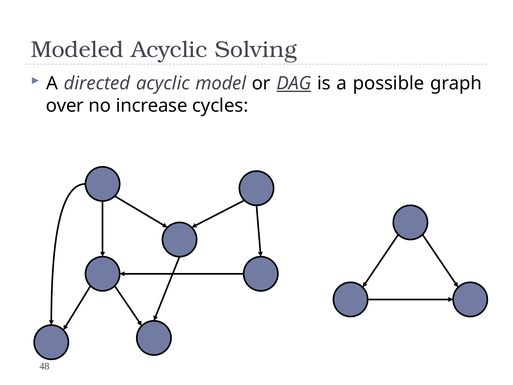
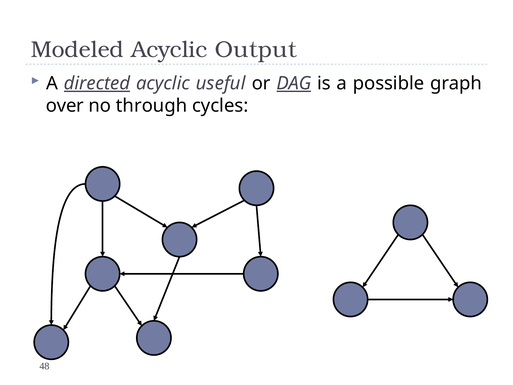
Solving: Solving -> Output
directed underline: none -> present
model: model -> useful
increase: increase -> through
